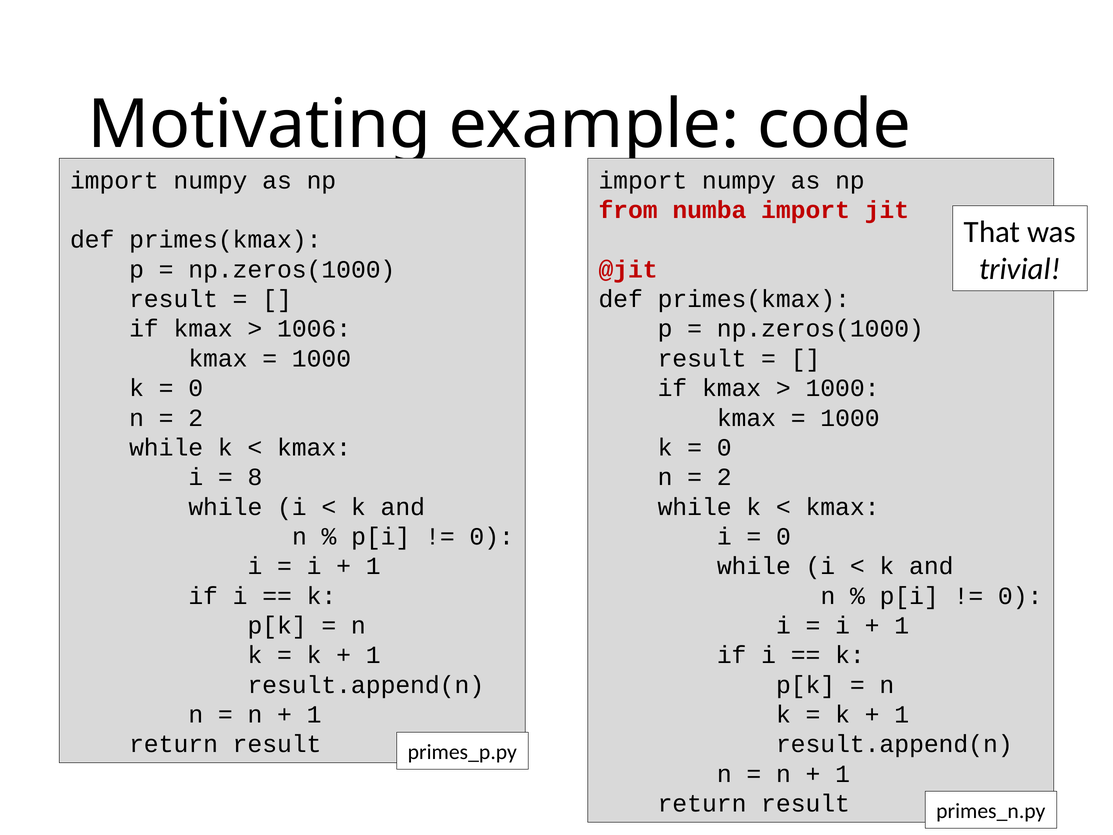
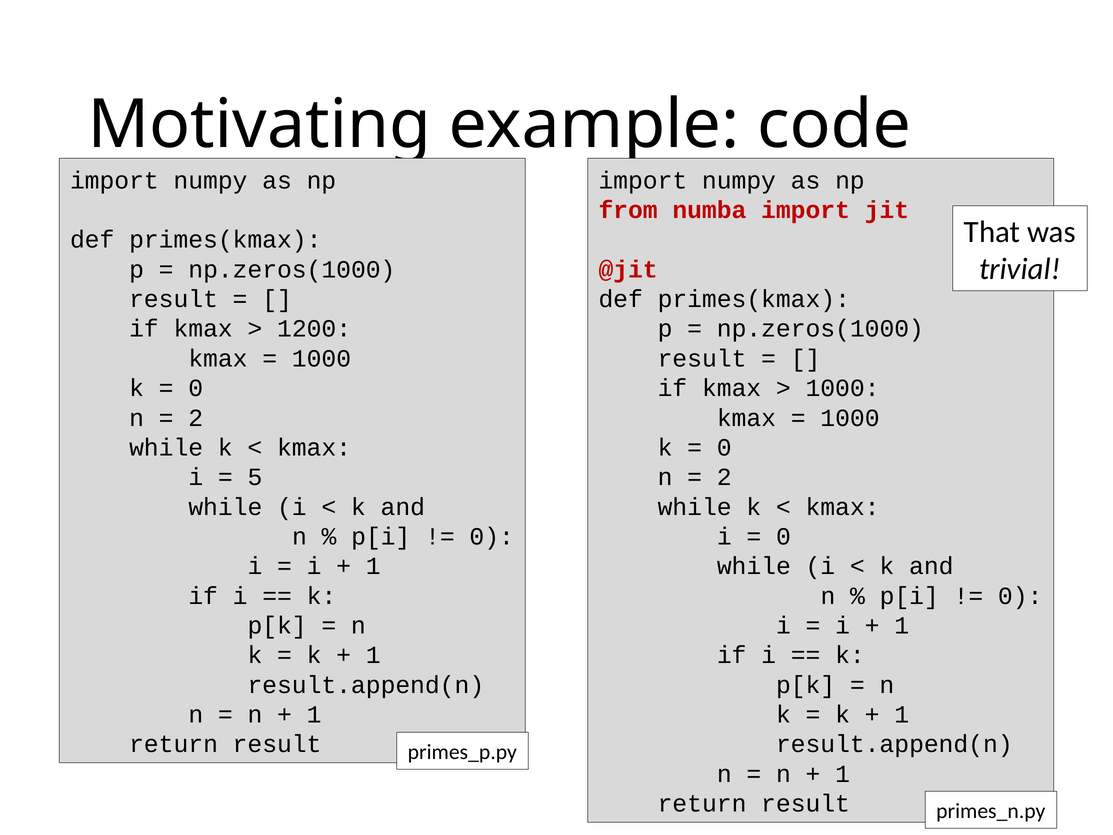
1006: 1006 -> 1200
8: 8 -> 5
